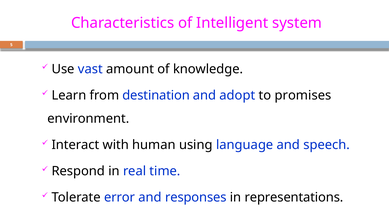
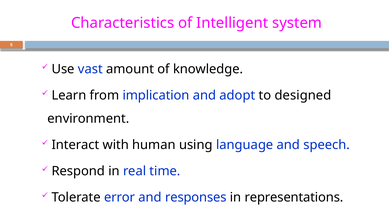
destination: destination -> implication
promises: promises -> designed
